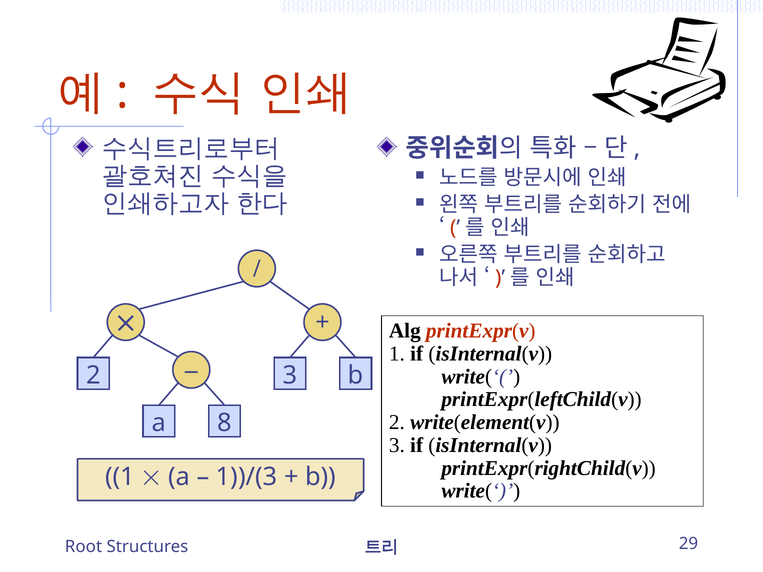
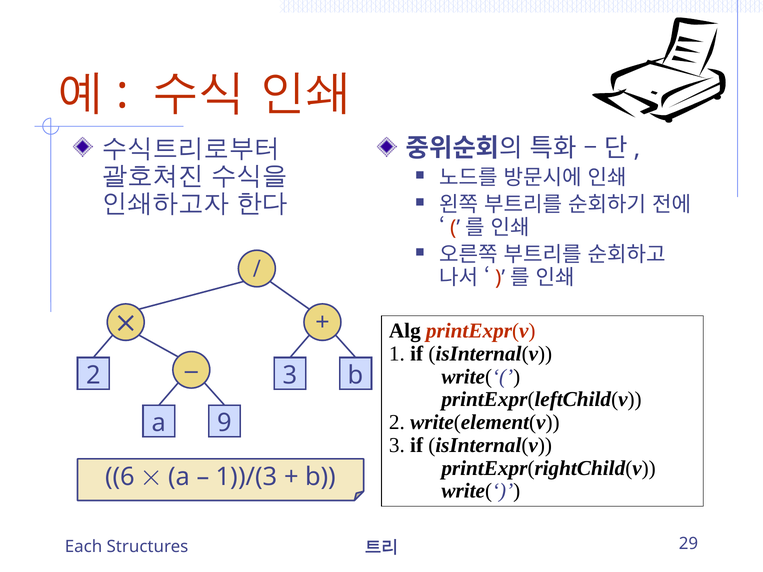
8: 8 -> 9
1 at (120, 477): 1 -> 6
Root: Root -> Each
